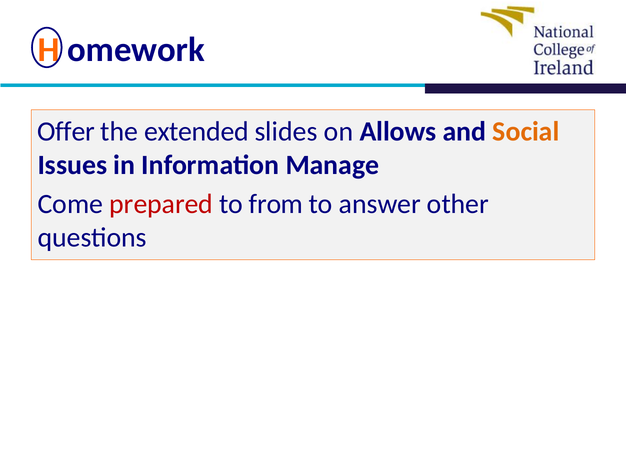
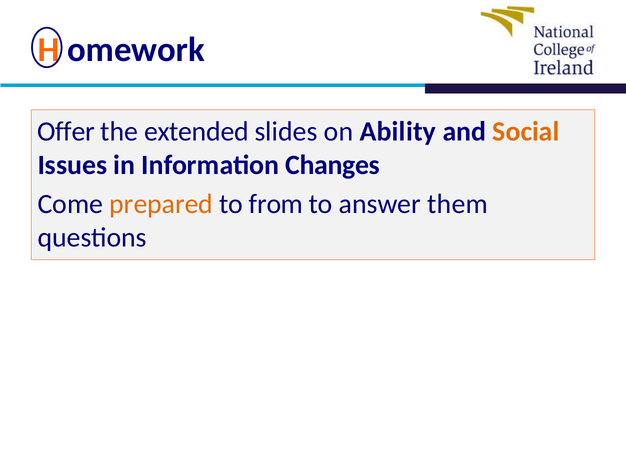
Allows: Allows -> Ability
Manage: Manage -> Changes
prepared colour: red -> orange
other: other -> them
